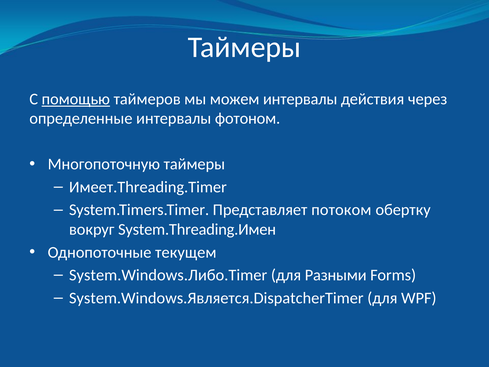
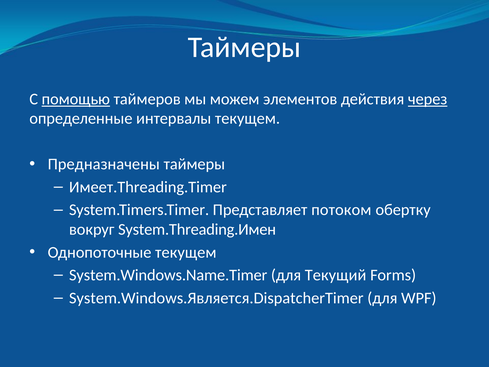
можем интервалы: интервалы -> элементов
через underline: none -> present
интервалы фотоном: фотоном -> текущем
Многопоточную: Многопоточную -> Предназначены
System.Windows.Либо.Timer: System.Windows.Либо.Timer -> System.Windows.Name.Timer
Разными: Разными -> Текущий
